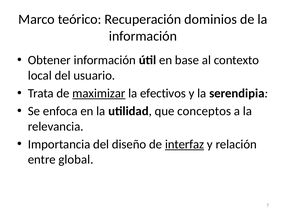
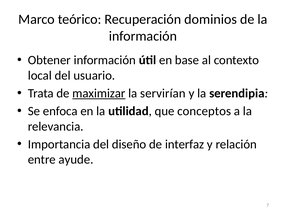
efectivos: efectivos -> servirían
interfaz underline: present -> none
global: global -> ayude
